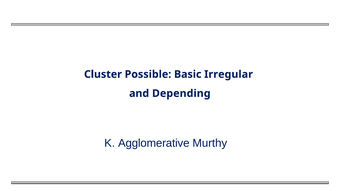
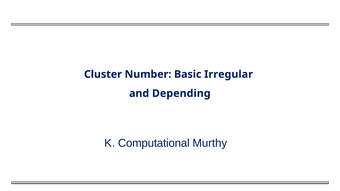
Possible: Possible -> Number
Agglomerative: Agglomerative -> Computational
